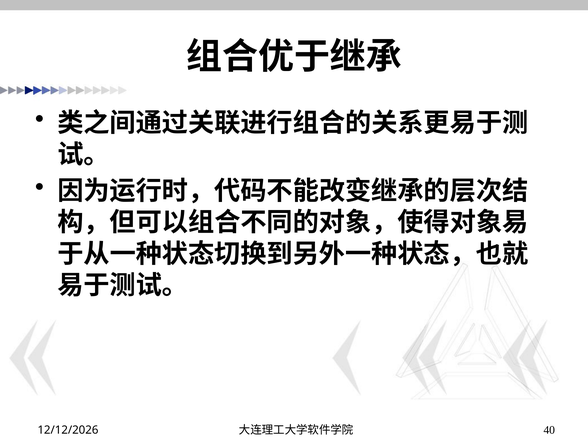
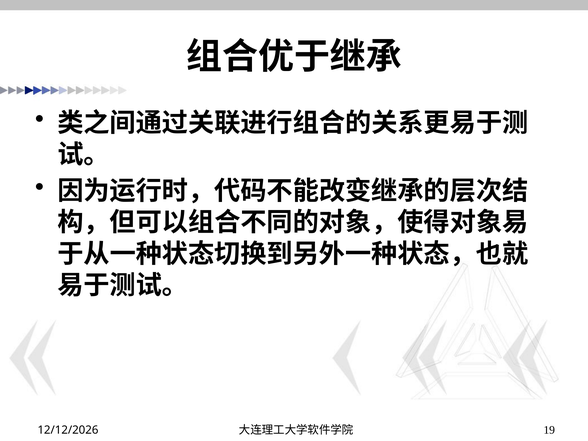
40: 40 -> 19
